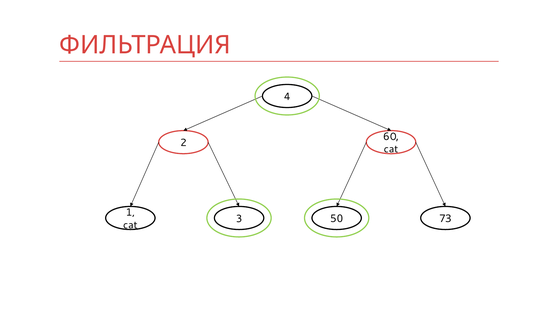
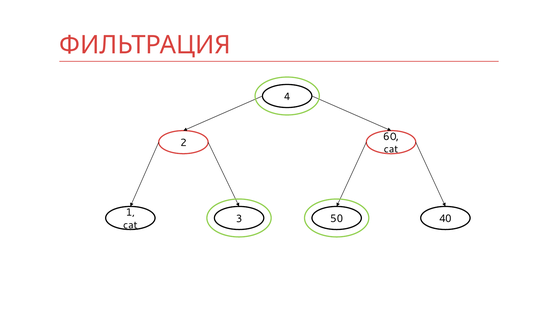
73: 73 -> 40
